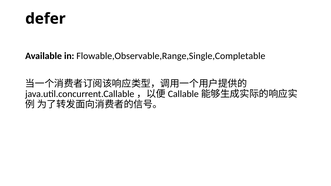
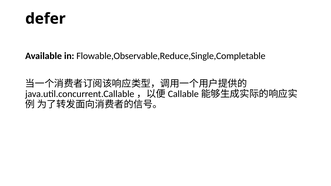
Flowable,Observable,Range,Single,Completable: Flowable,Observable,Range,Single,Completable -> Flowable,Observable,Reduce,Single,Completable
